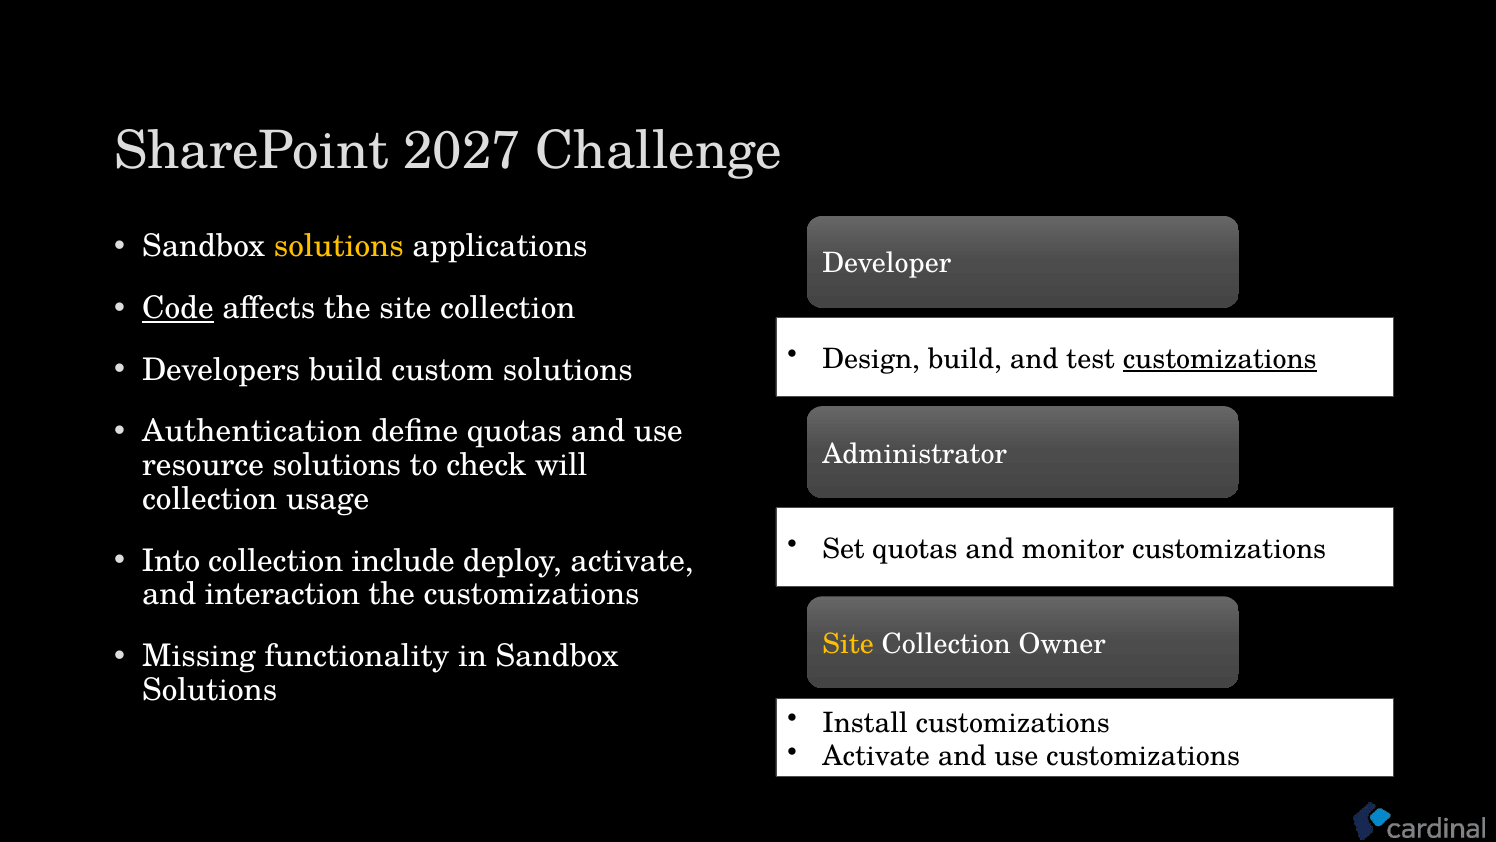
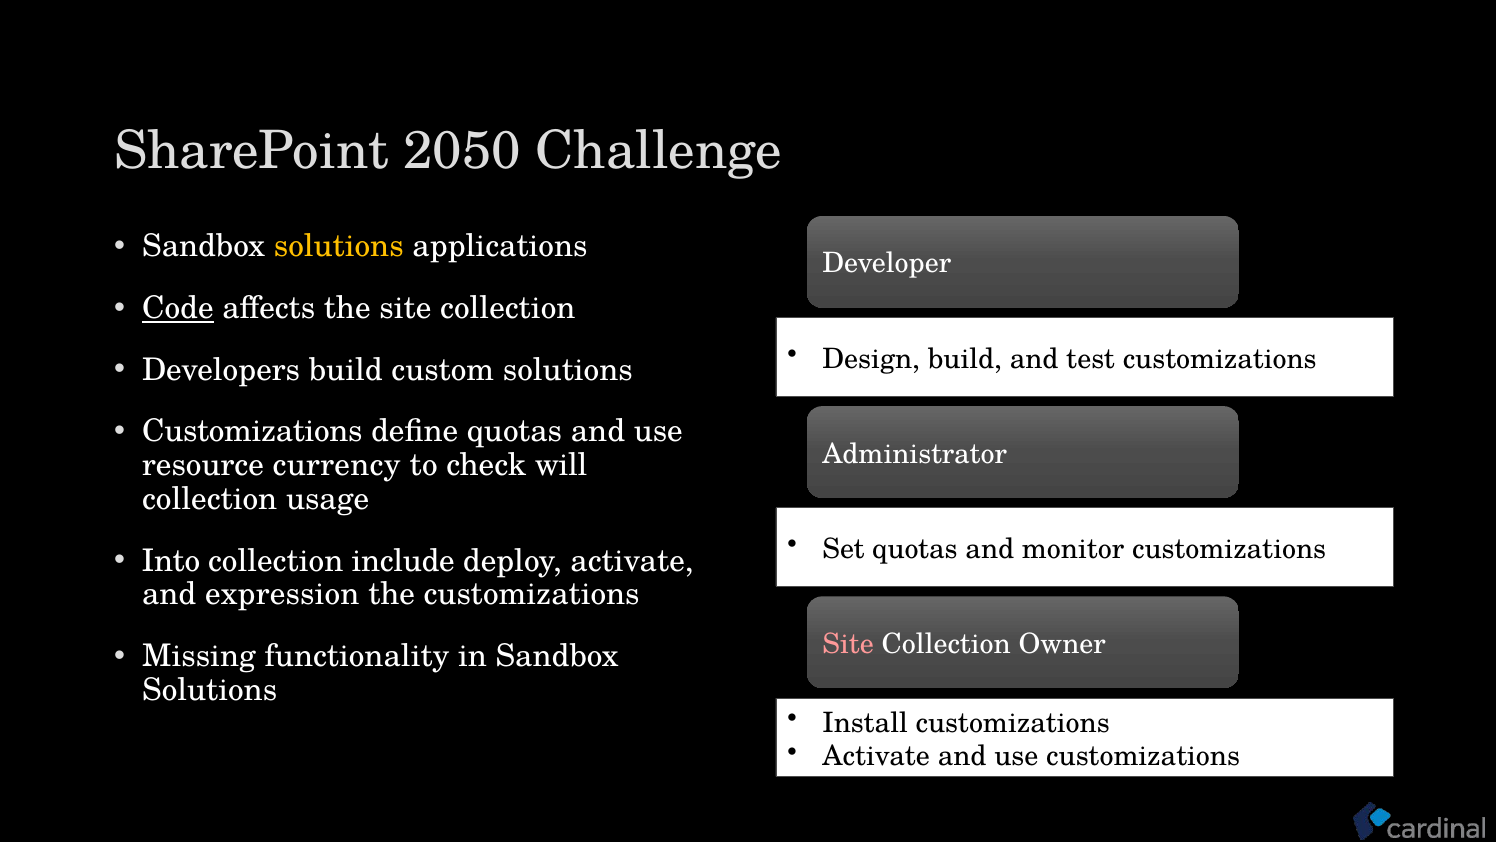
2027: 2027 -> 2050
customizations at (1220, 359) underline: present -> none
Authentication at (252, 431): Authentication -> Customizations
resource solutions: solutions -> currency
interaction: interaction -> expression
Site at (848, 644) colour: yellow -> pink
